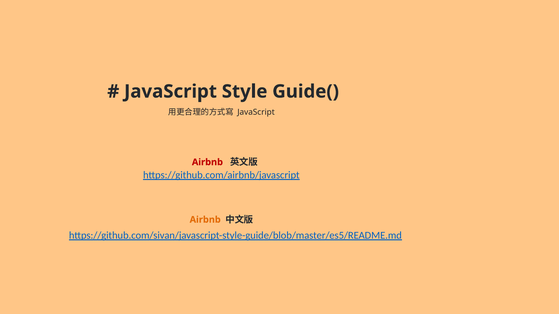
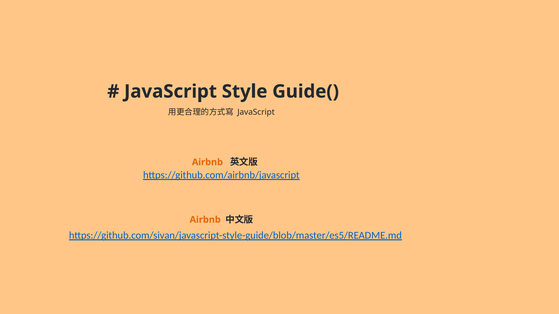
Airbnb at (207, 162) colour: red -> orange
